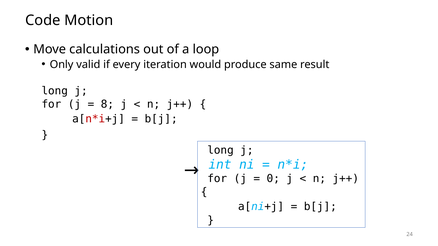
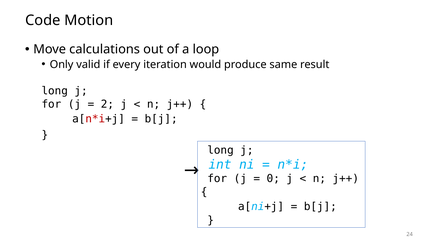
8: 8 -> 2
